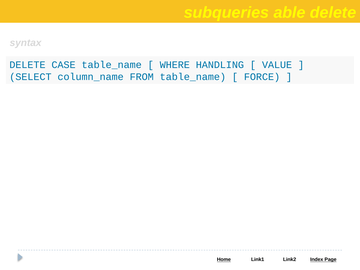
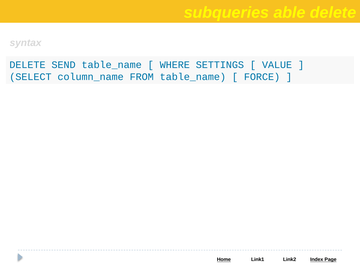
CASE: CASE -> SEND
HANDLING: HANDLING -> SETTINGS
